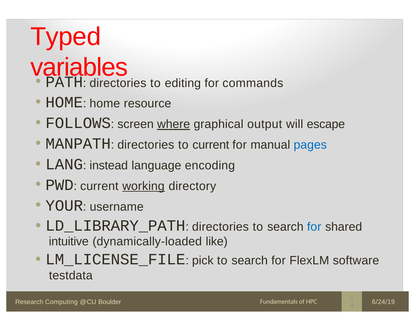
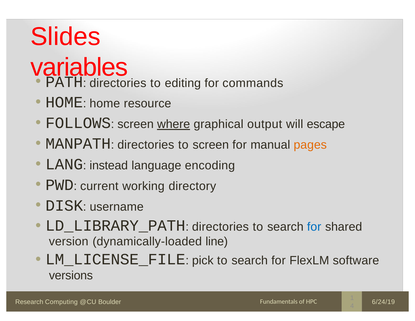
Typed: Typed -> Slides
to current: current -> screen
pages colour: blue -> orange
working underline: present -> none
YOUR: YOUR -> DISK
intuitive: intuitive -> version
like: like -> line
testdata: testdata -> versions
